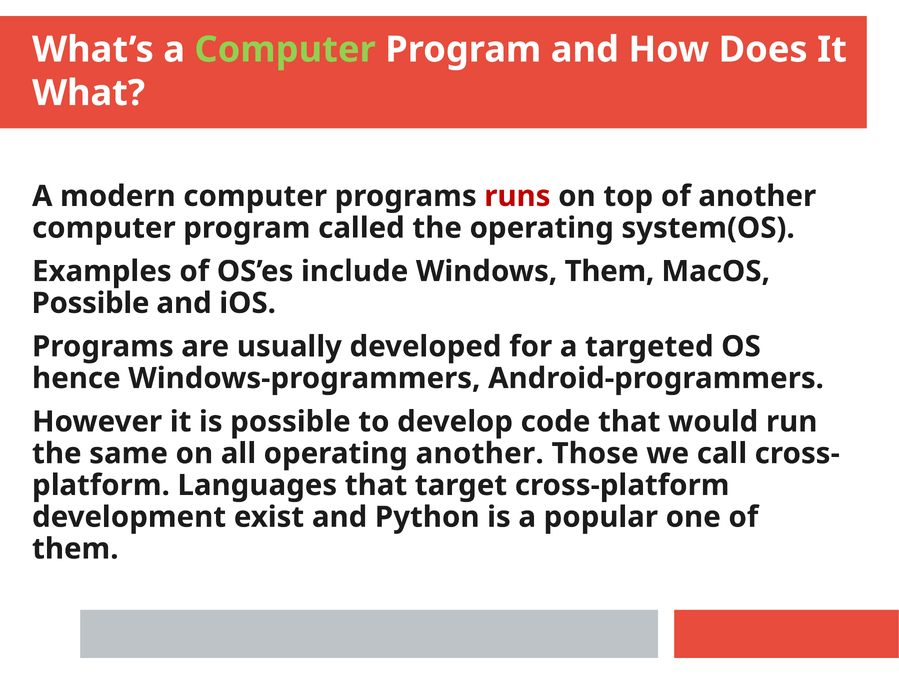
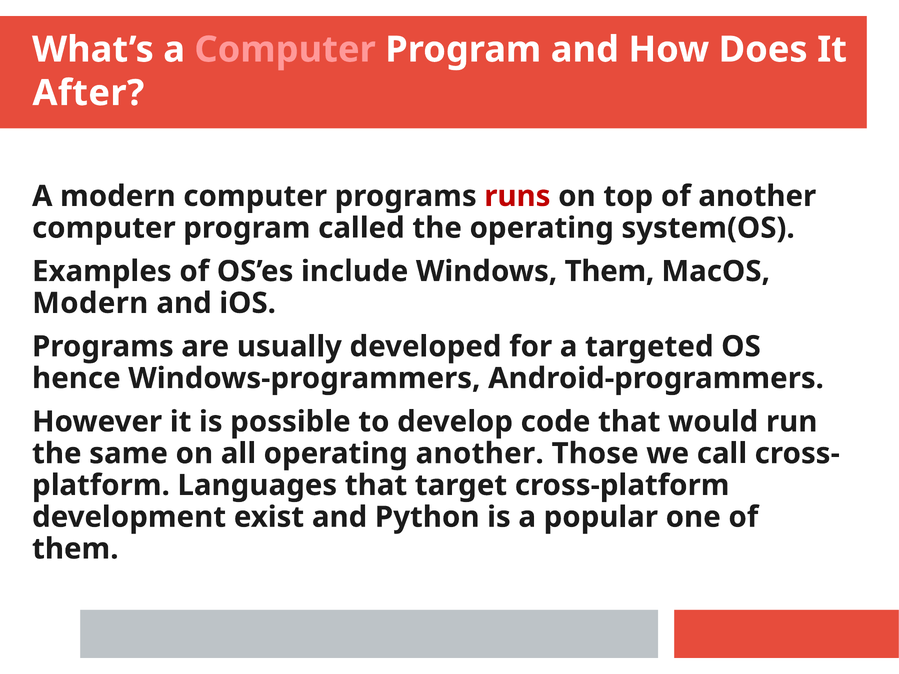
Computer at (285, 50) colour: light green -> pink
What: What -> After
Possible at (90, 303): Possible -> Modern
